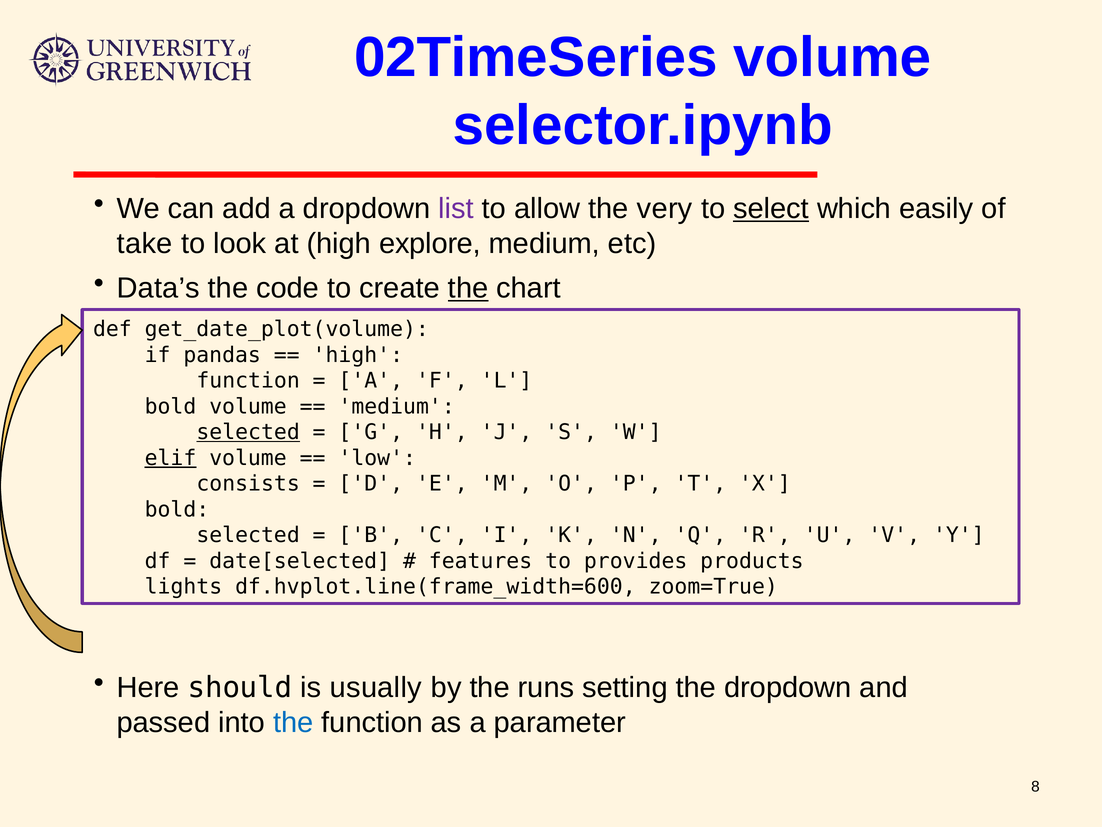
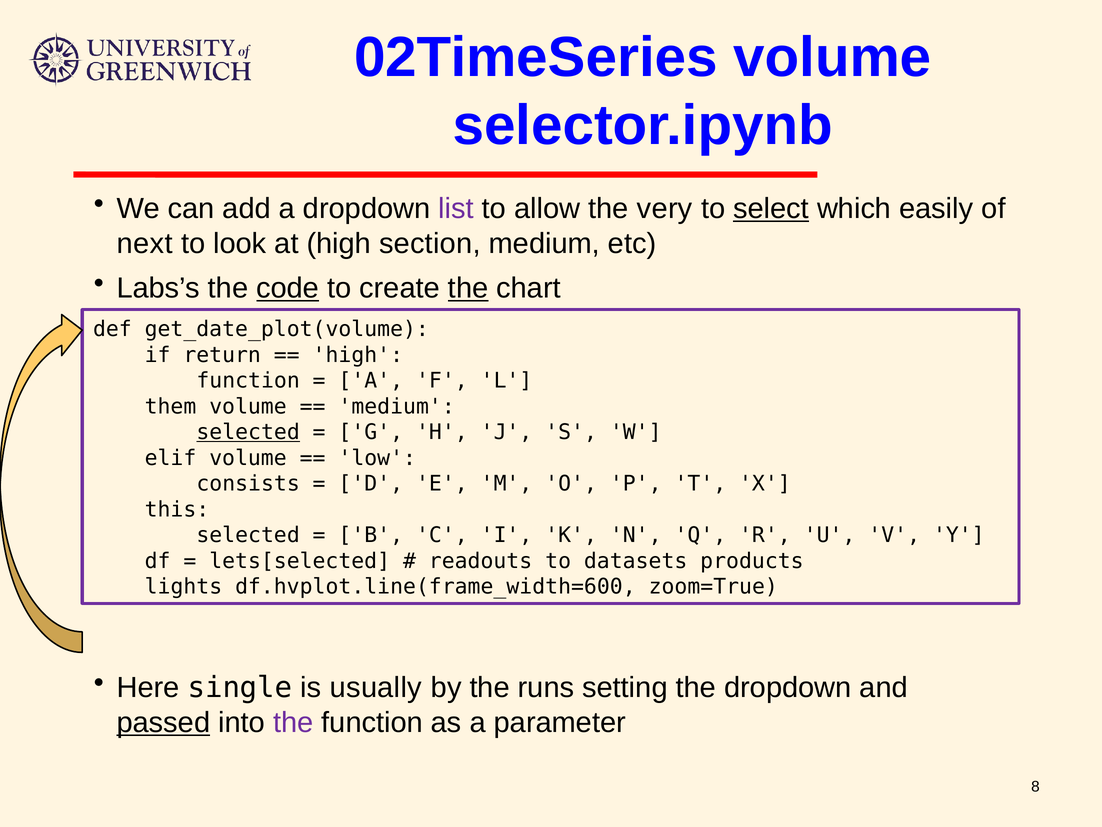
take: take -> next
explore: explore -> section
Data’s: Data’s -> Labs’s
code underline: none -> present
pandas: pandas -> return
bold at (170, 406): bold -> them
elif underline: present -> none
bold at (177, 509): bold -> this
date[selected: date[selected -> lets[selected
features: features -> readouts
provides: provides -> datasets
should: should -> single
passed underline: none -> present
the at (293, 722) colour: blue -> purple
